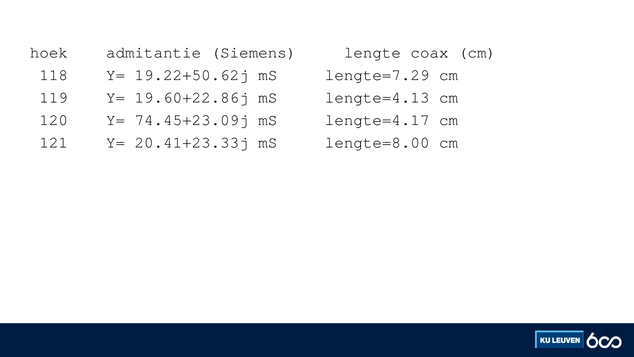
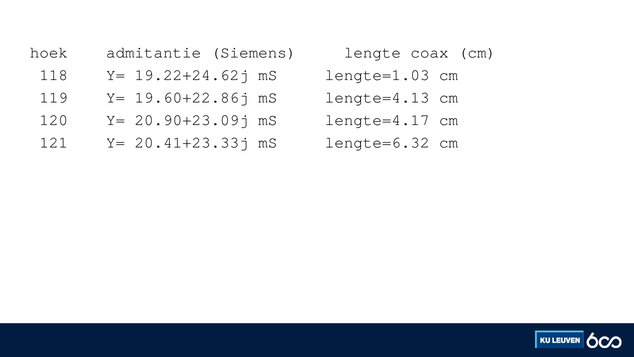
19.22+50.62j: 19.22+50.62j -> 19.22+24.62j
lengte=7.29: lengte=7.29 -> lengte=1.03
74.45+23.09j: 74.45+23.09j -> 20.90+23.09j
lengte=8.00: lengte=8.00 -> lengte=6.32
